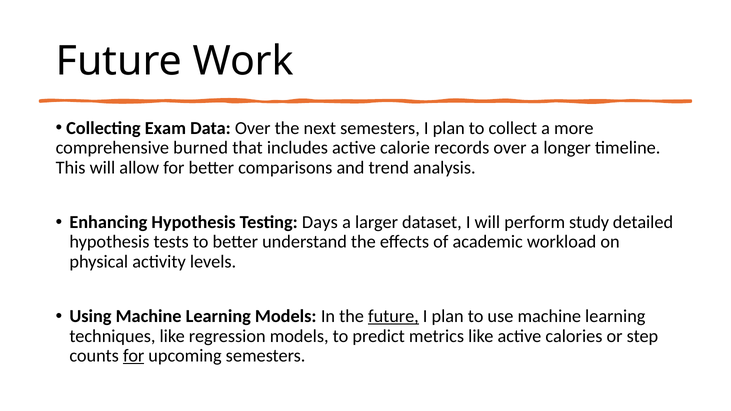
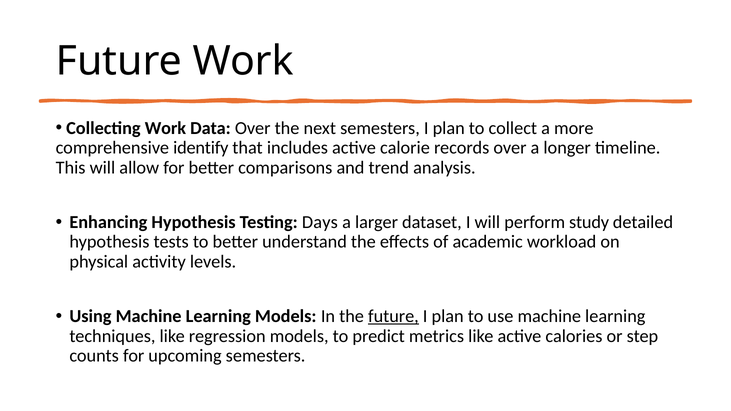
Collecting Exam: Exam -> Work
burned: burned -> identify
for at (134, 356) underline: present -> none
